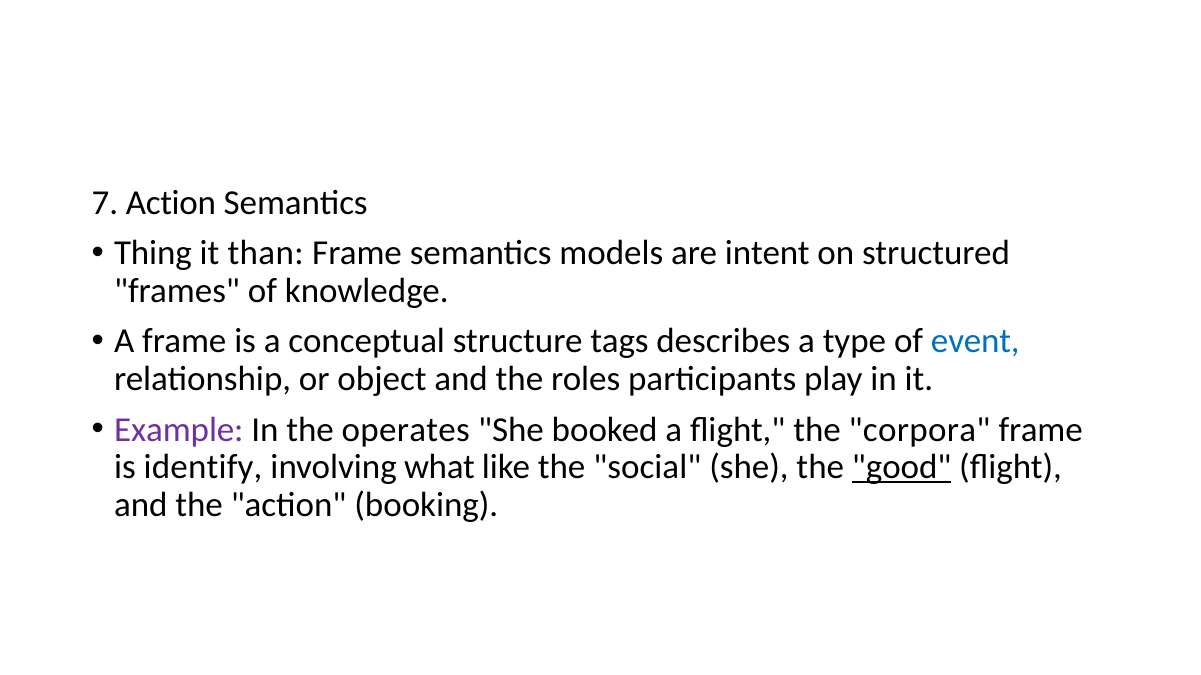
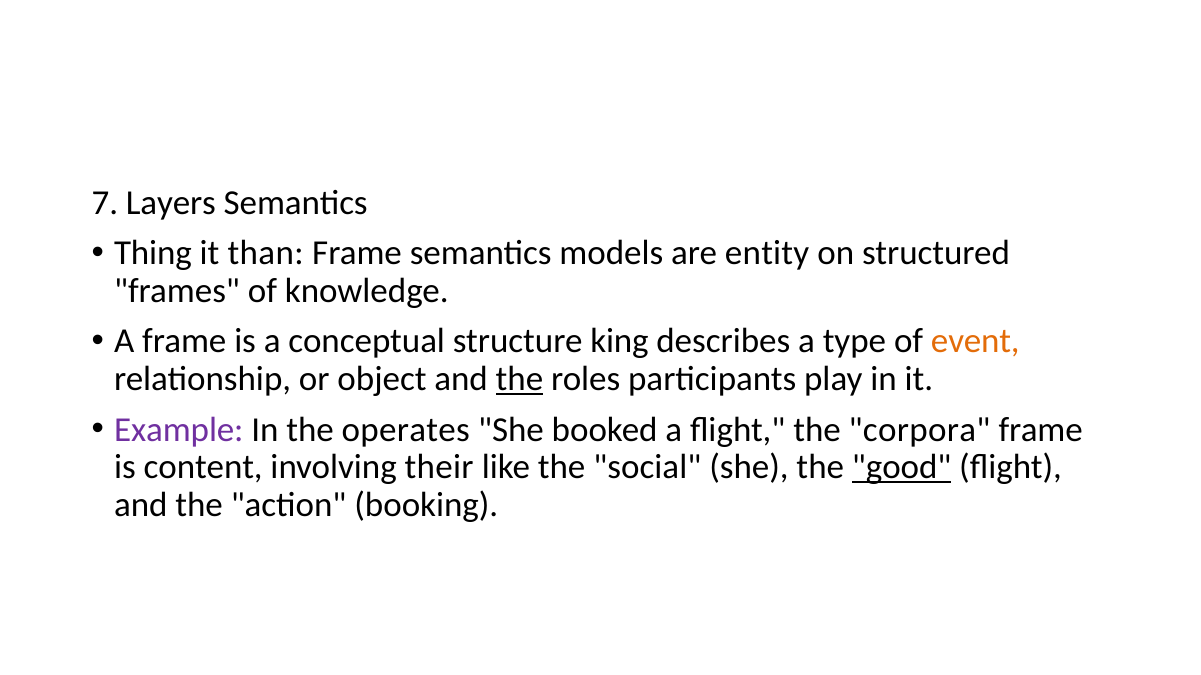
7 Action: Action -> Layers
intent: intent -> entity
tags: tags -> king
event colour: blue -> orange
the at (519, 379) underline: none -> present
identify: identify -> content
what: what -> their
